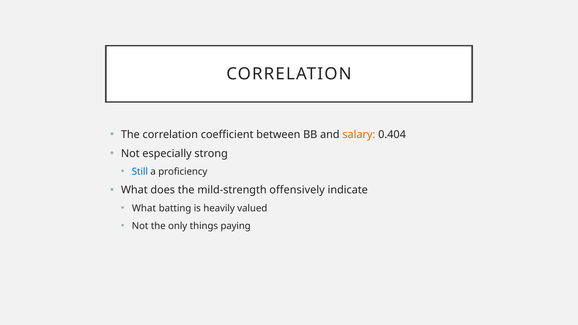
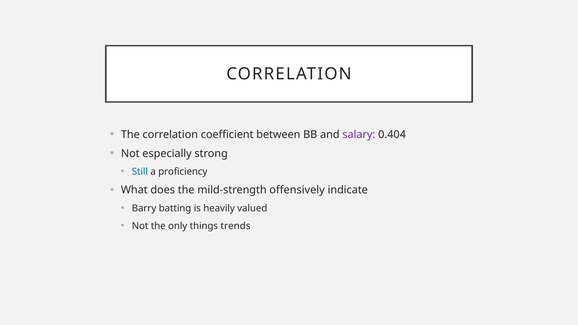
salary colour: orange -> purple
What at (144, 208): What -> Barry
paying: paying -> trends
